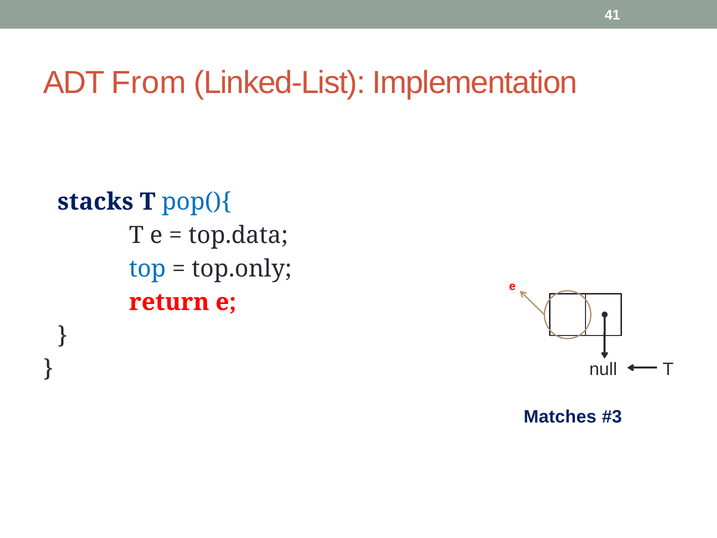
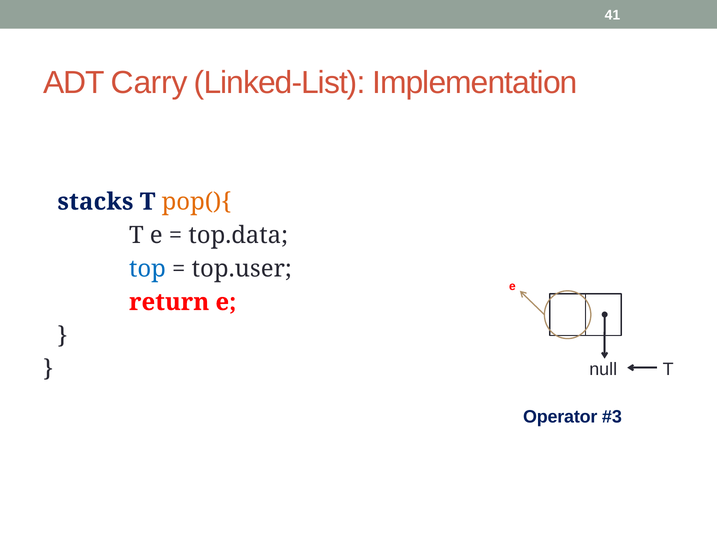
From: From -> Carry
pop(){ colour: blue -> orange
top.only: top.only -> top.user
Matches: Matches -> Operator
